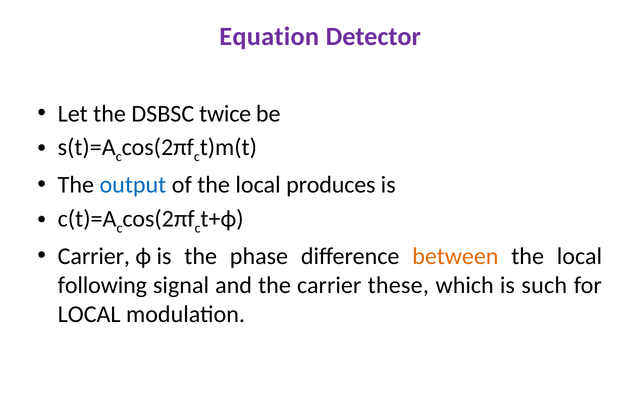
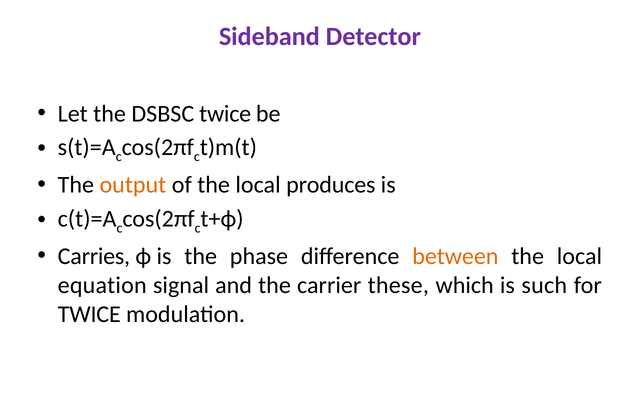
Equation: Equation -> Sideband
output colour: blue -> orange
Carrier at (94, 257): Carrier -> Carries
following: following -> equation
LOCAL at (89, 314): LOCAL -> TWICE
